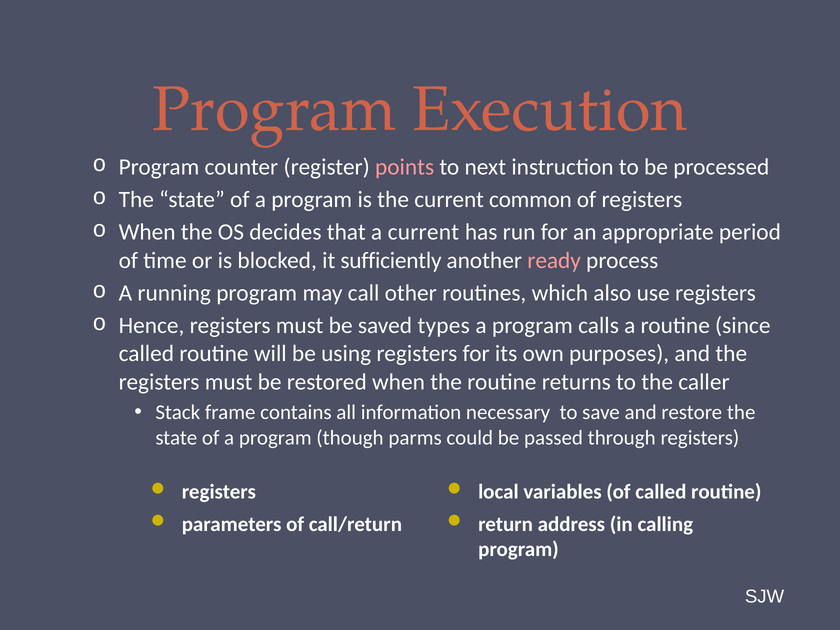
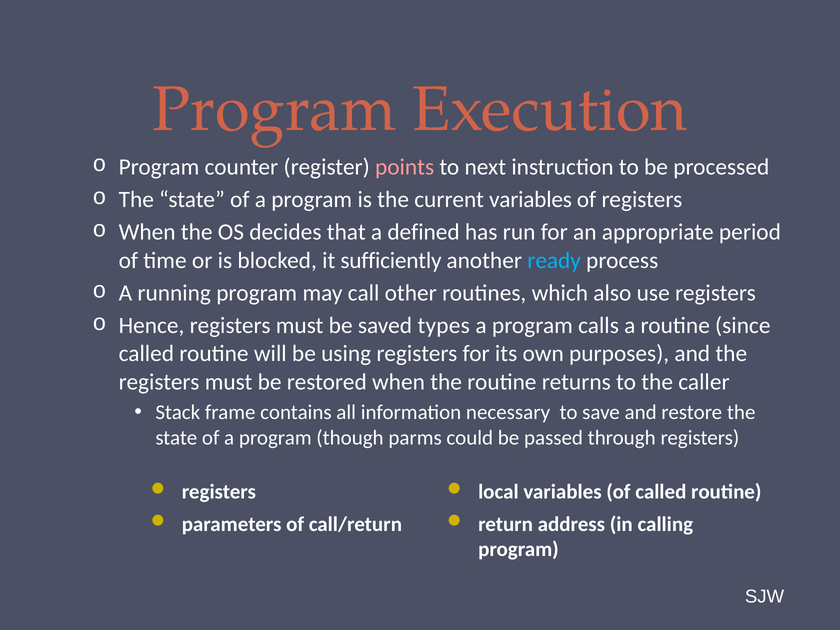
current common: common -> variables
a current: current -> defined
ready colour: pink -> light blue
